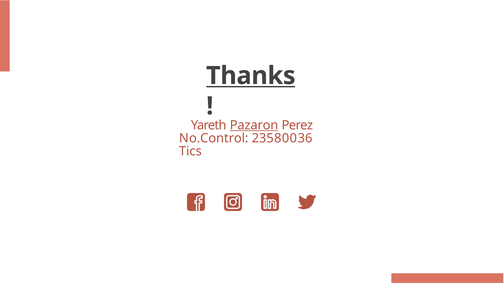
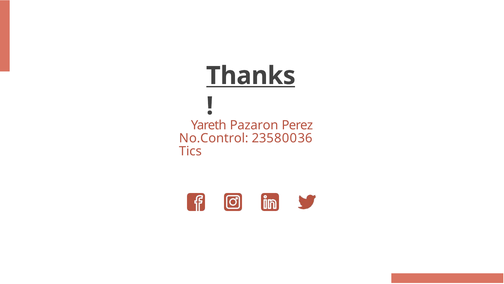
Pazaron underline: present -> none
